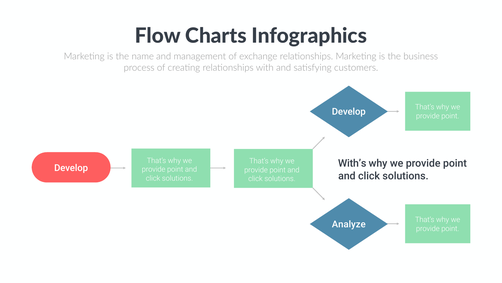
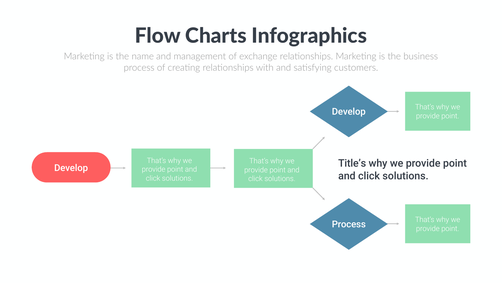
With’s: With’s -> Title’s
Analyze at (349, 224): Analyze -> Process
